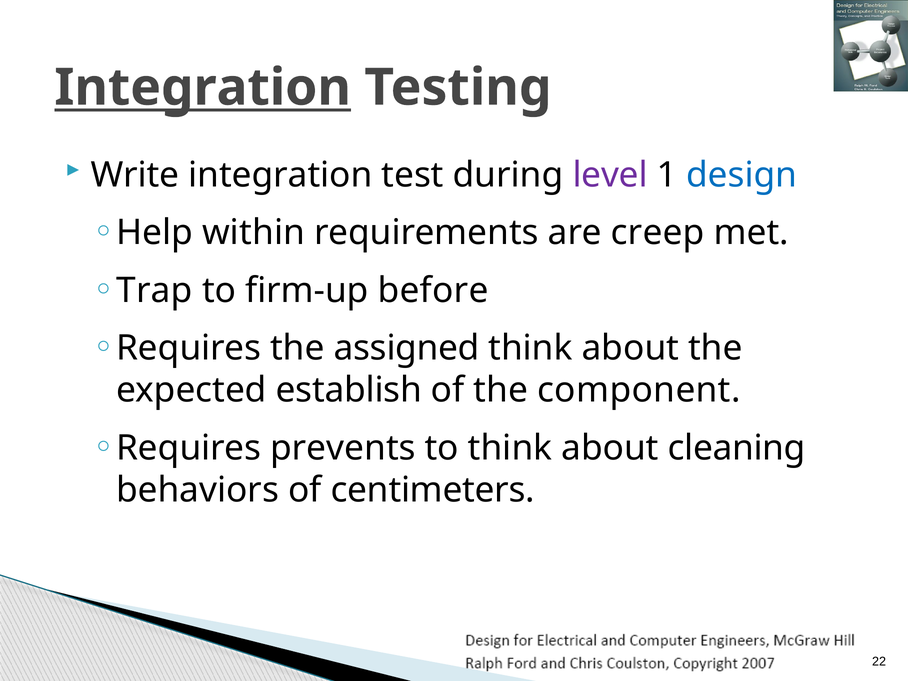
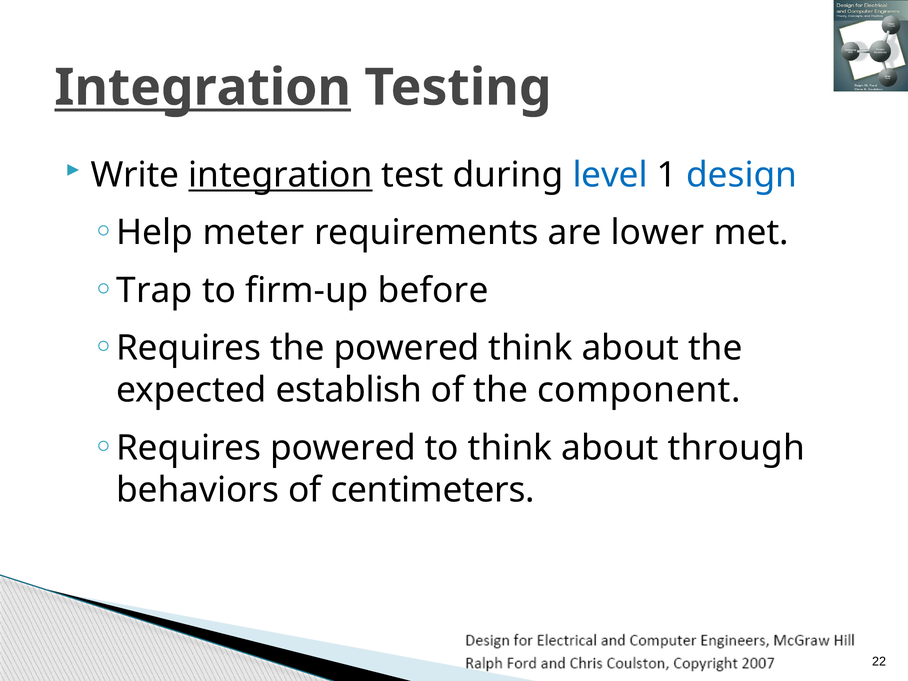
integration at (280, 175) underline: none -> present
level colour: purple -> blue
within: within -> meter
creep: creep -> lower
the assigned: assigned -> powered
Requires prevents: prevents -> powered
cleaning: cleaning -> through
